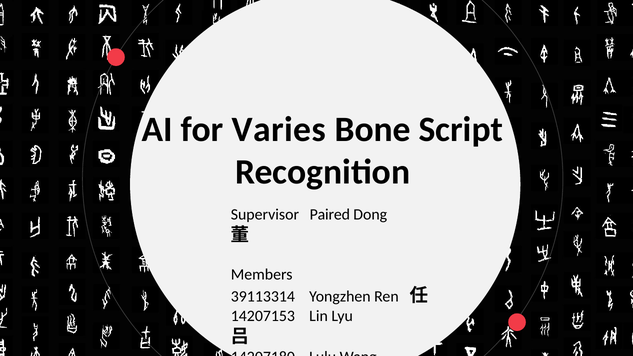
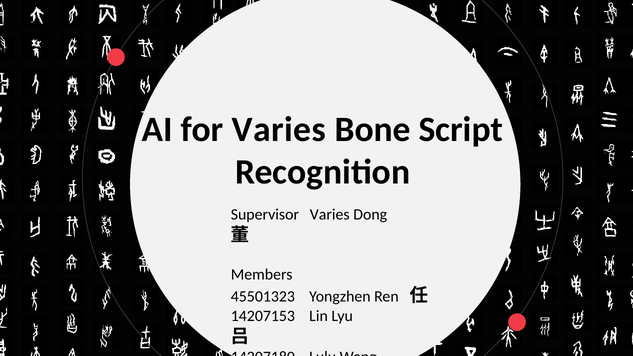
Supervisor Paired: Paired -> Varies
39113314: 39113314 -> 45501323
